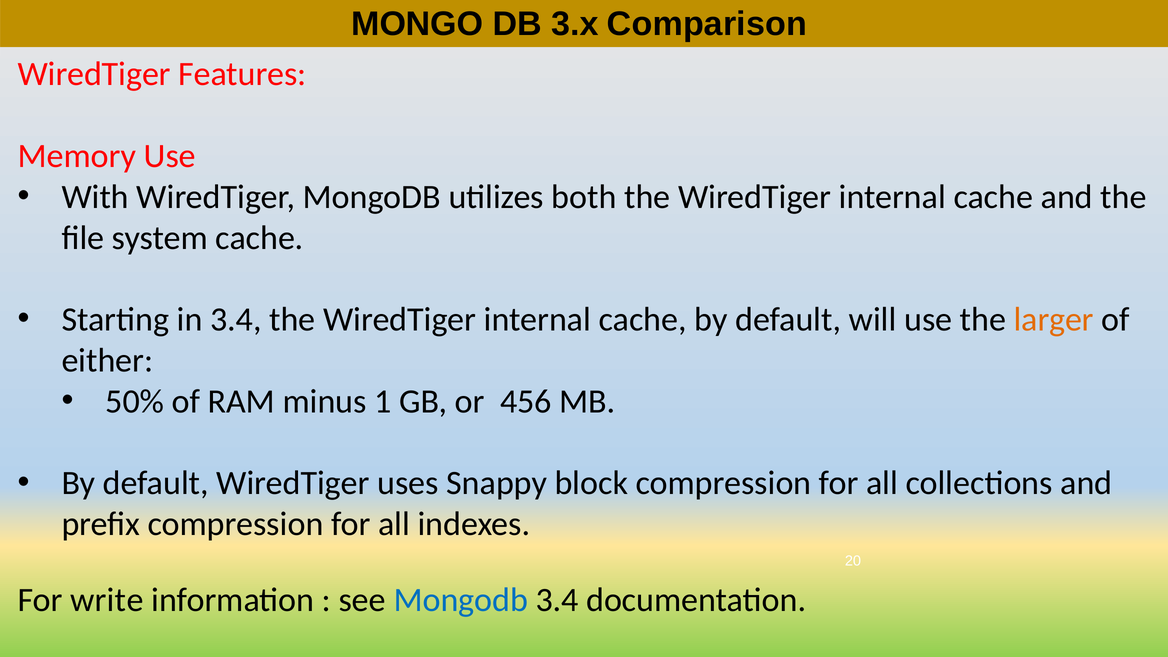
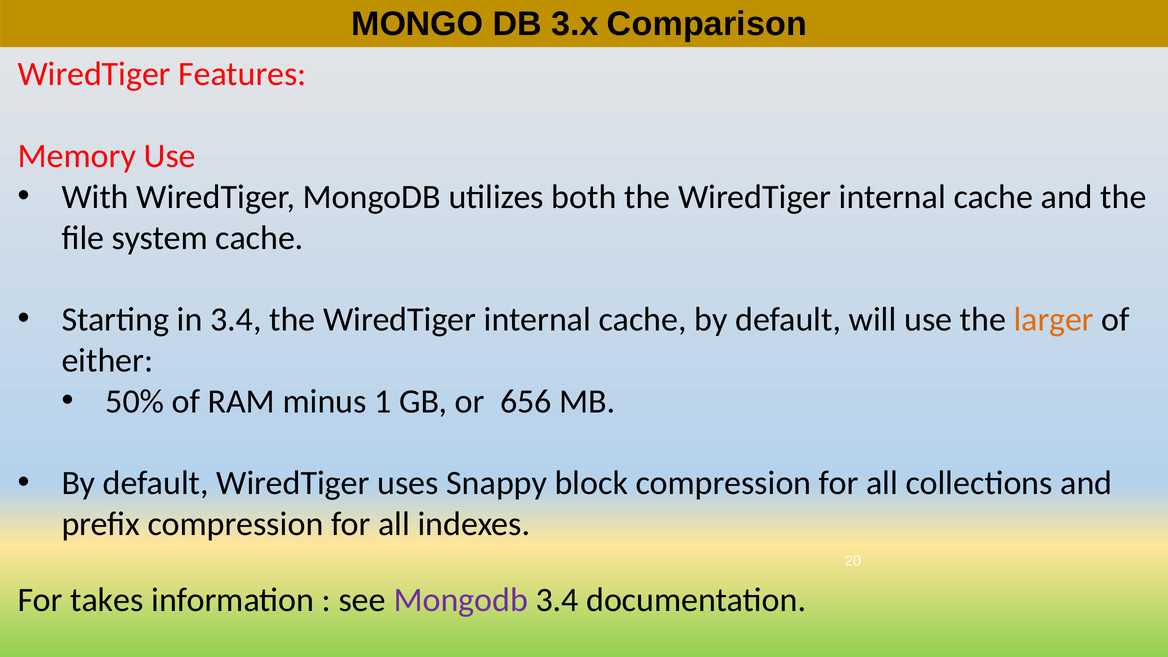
456: 456 -> 656
write: write -> takes
Mongodb at (461, 600) colour: blue -> purple
